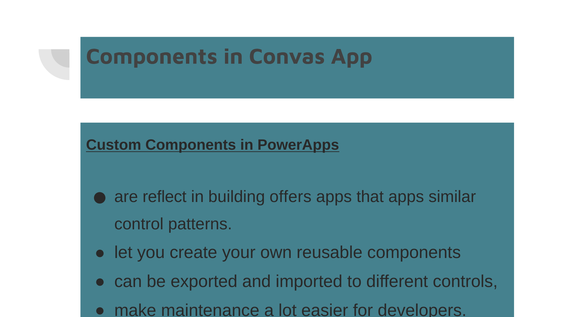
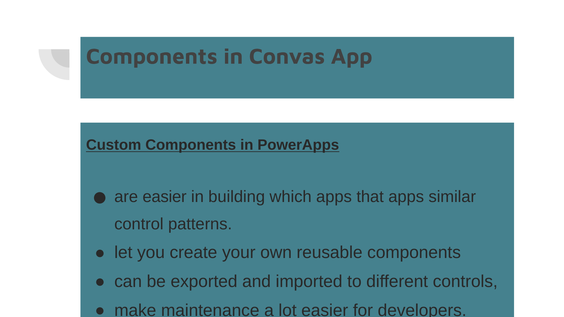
are reflect: reflect -> easier
offers: offers -> which
